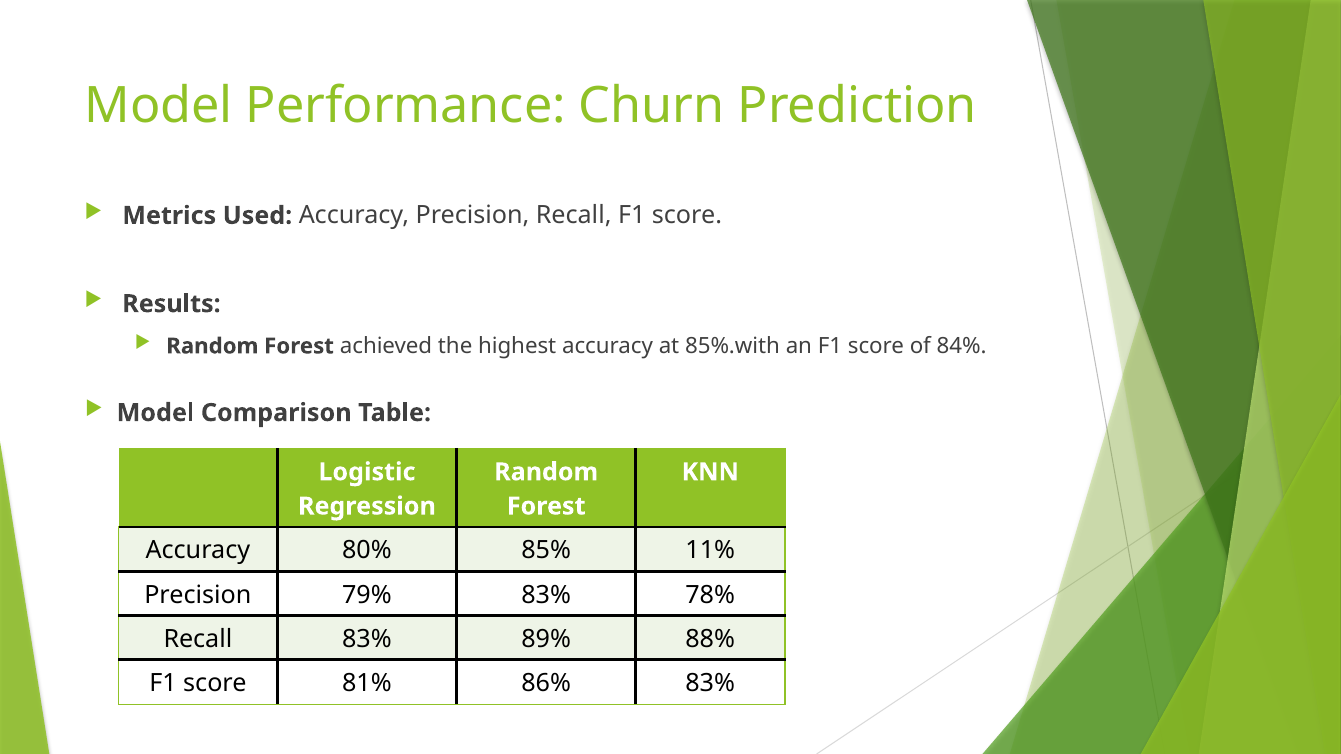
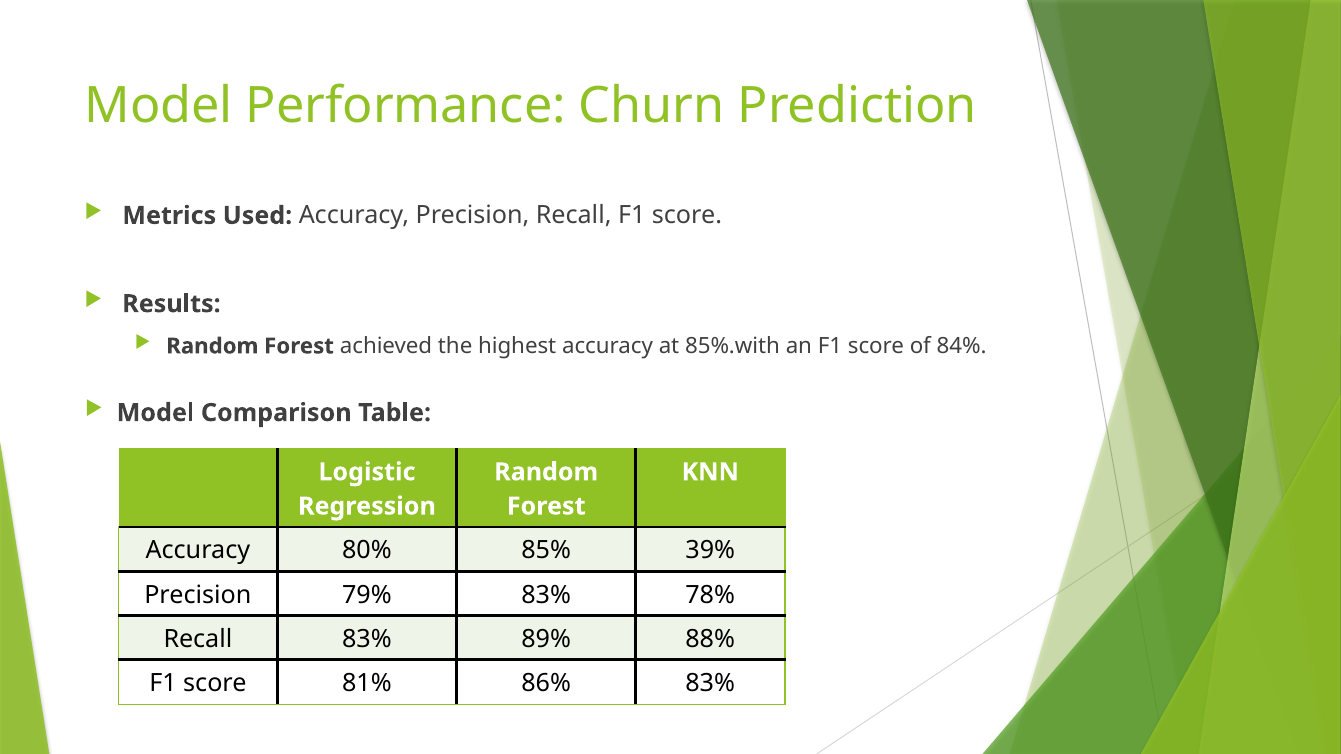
11%: 11% -> 39%
